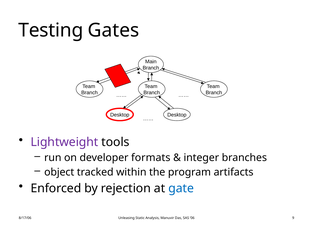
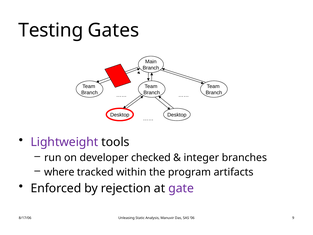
formats: formats -> checked
object: object -> where
gate colour: blue -> purple
